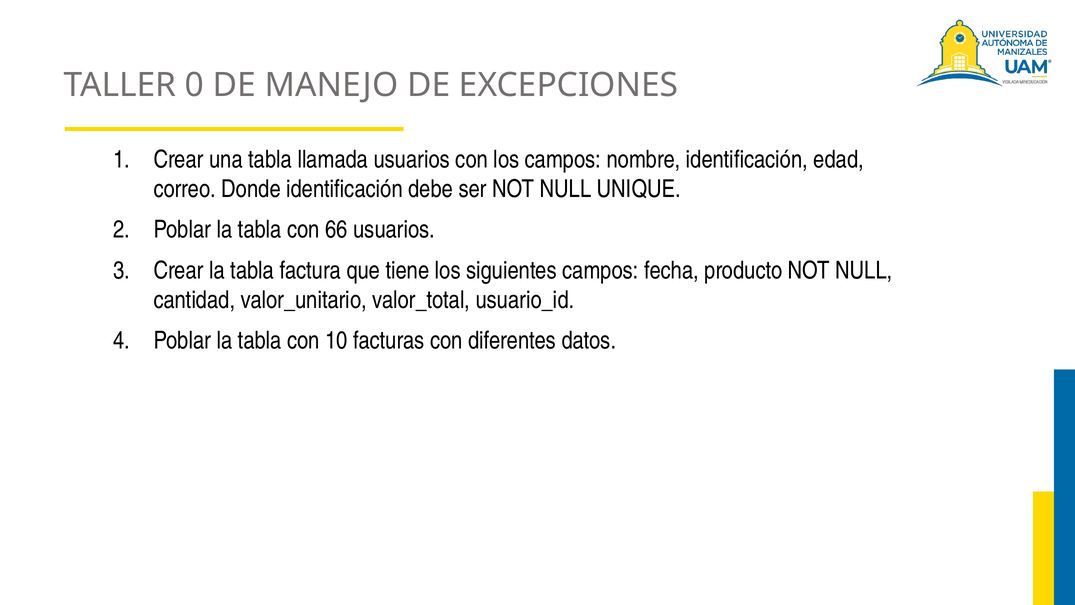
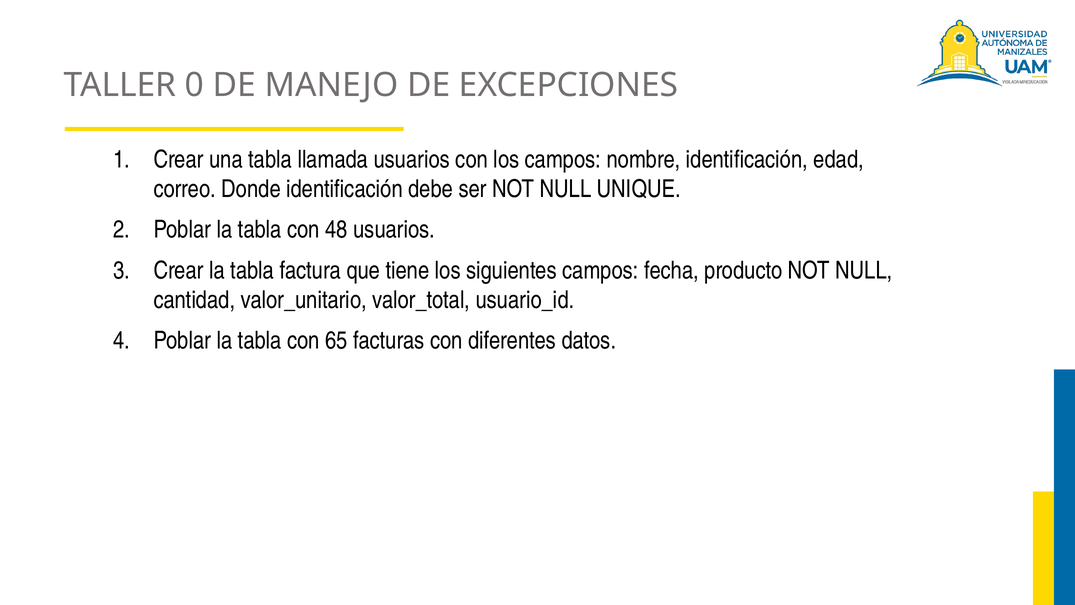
66: 66 -> 48
10: 10 -> 65
